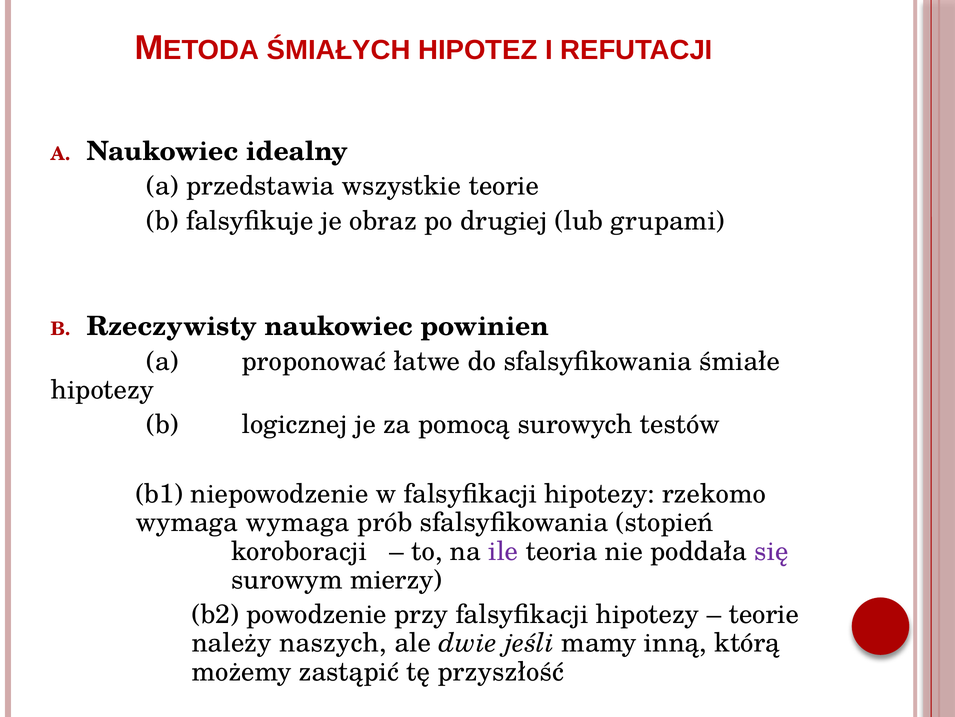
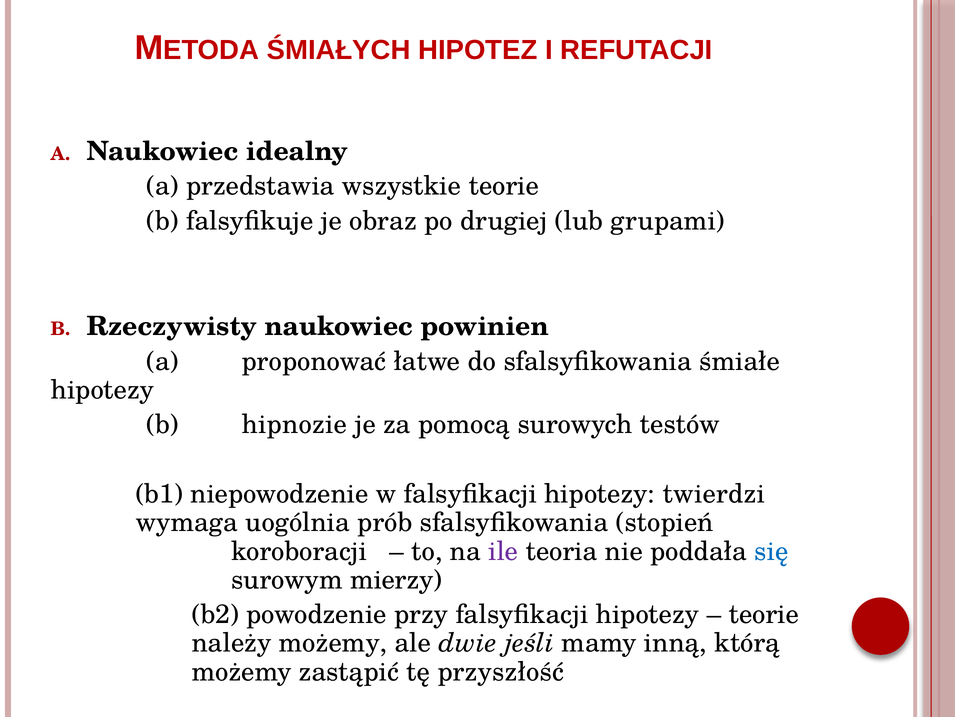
logicznej: logicznej -> hipnozie
rzekomo: rzekomo -> twierdzi
wymaga wymaga: wymaga -> uogólnia
się colour: purple -> blue
należy naszych: naszych -> możemy
